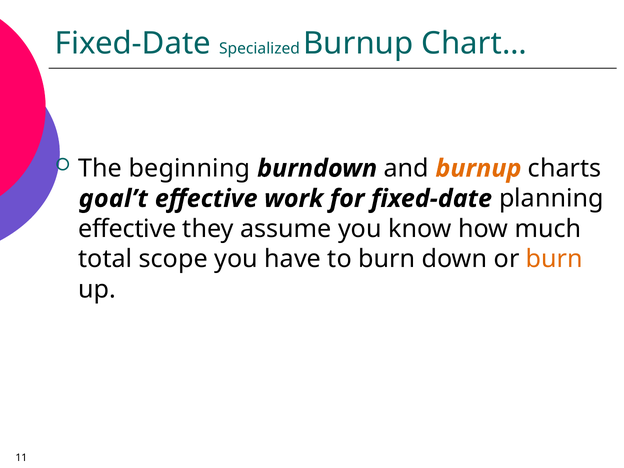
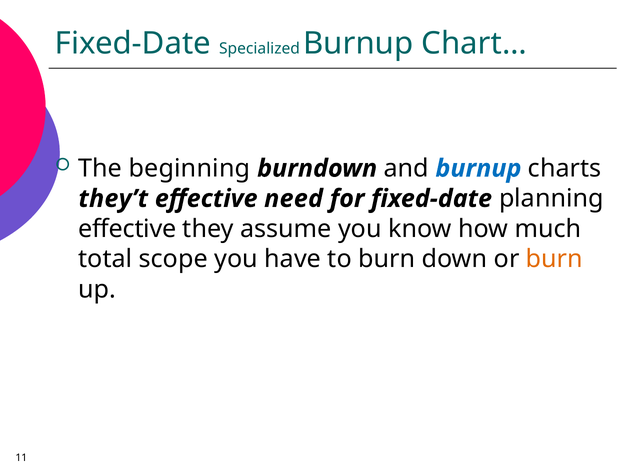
burnup at (478, 168) colour: orange -> blue
goal’t: goal’t -> they’t
work: work -> need
